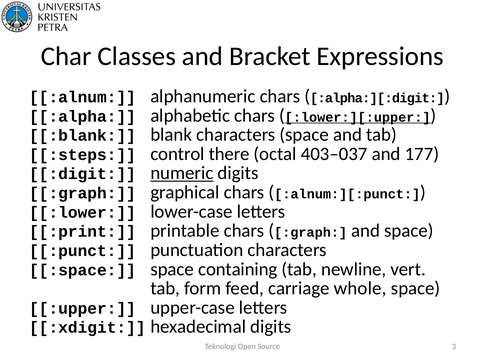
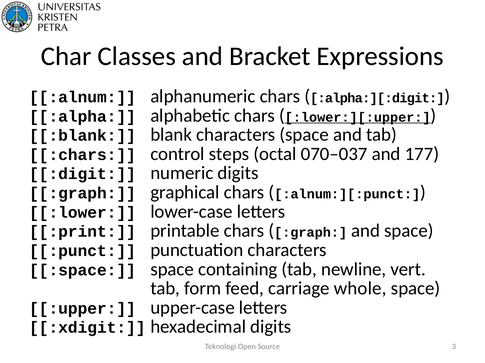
:steps: :steps -> :chars
there: there -> steps
403–037: 403–037 -> 070–037
numeric underline: present -> none
